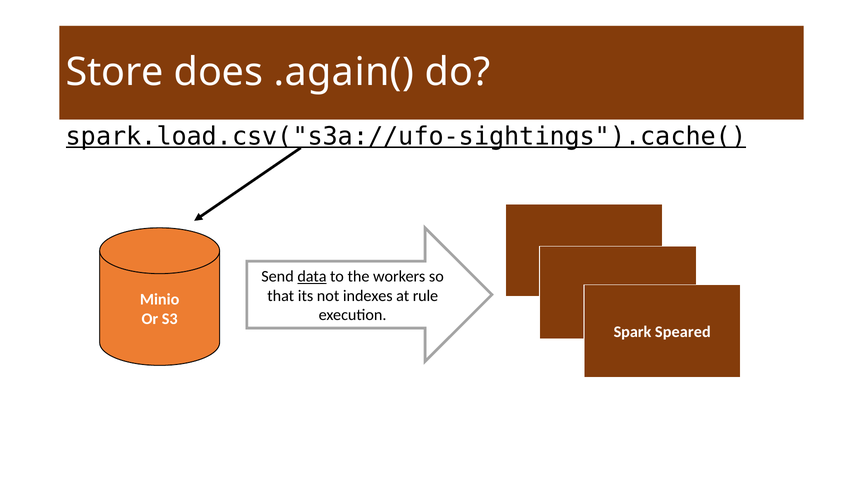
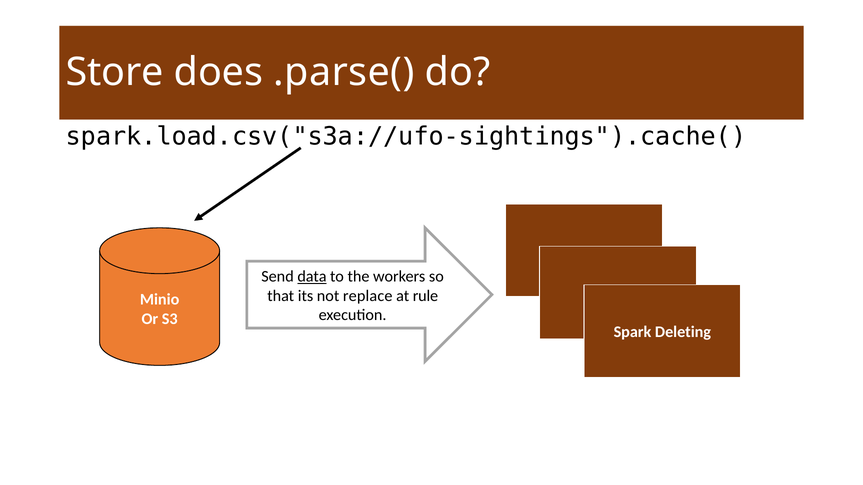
.again(: .again( -> .parse(
spark.load.csv("s3a://ufo-sightings").cache( underline: present -> none
indexes: indexes -> replace
Speared: Speared -> Deleting
